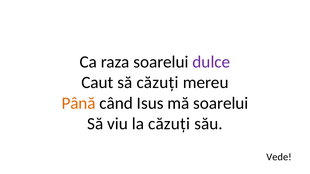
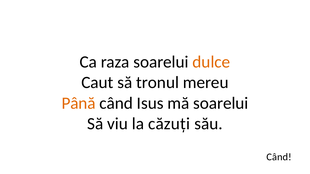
dulce colour: purple -> orange
să căzuți: căzuți -> tronul
Vede at (279, 157): Vede -> Când
